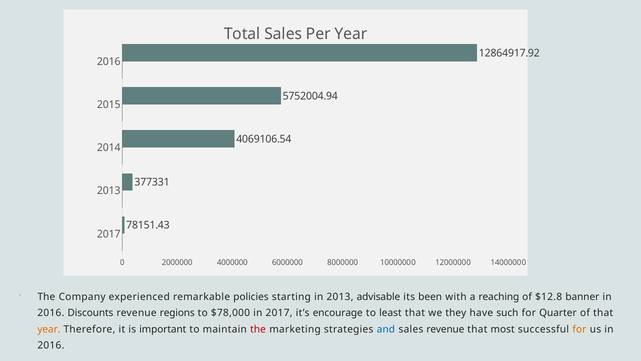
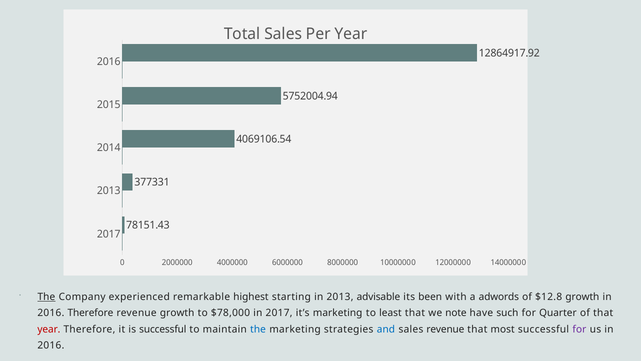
The at (46, 296) underline: none -> present
policies: policies -> highest
reaching: reaching -> adwords
$12.8 banner: banner -> growth
2016 Discounts: Discounts -> Therefore
revenue regions: regions -> growth
it’s encourage: encourage -> marketing
they: they -> note
year at (49, 329) colour: orange -> red
is important: important -> successful
the at (258, 329) colour: red -> blue
for at (579, 329) colour: orange -> purple
